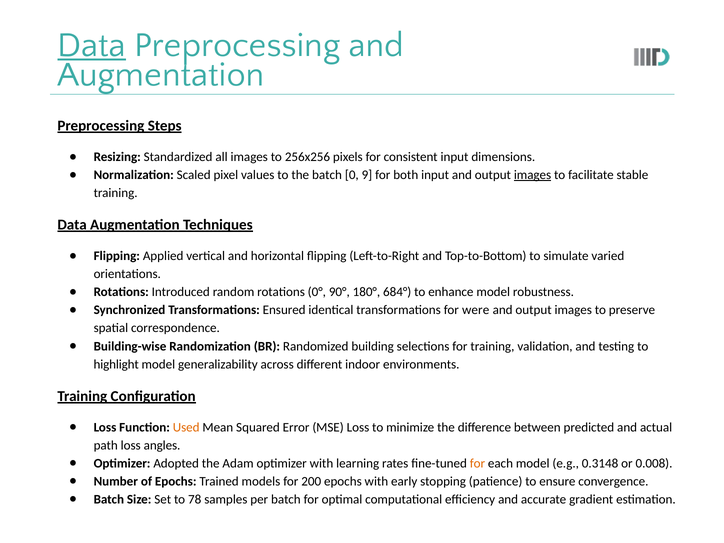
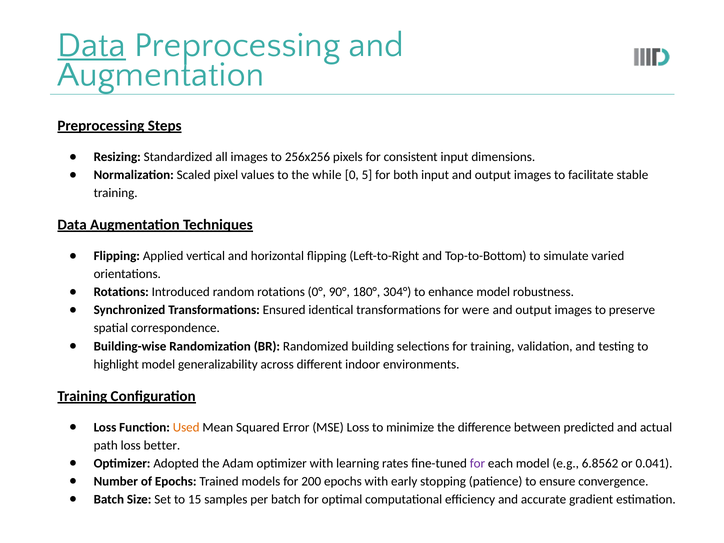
the batch: batch -> while
9: 9 -> 5
images at (533, 175) underline: present -> none
684°: 684° -> 304°
angles: angles -> better
for at (477, 463) colour: orange -> purple
0.3148: 0.3148 -> 6.8562
0.008: 0.008 -> 0.041
78: 78 -> 15
